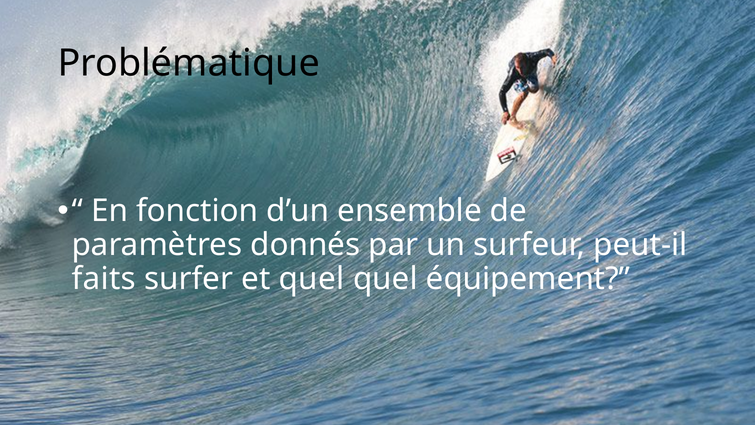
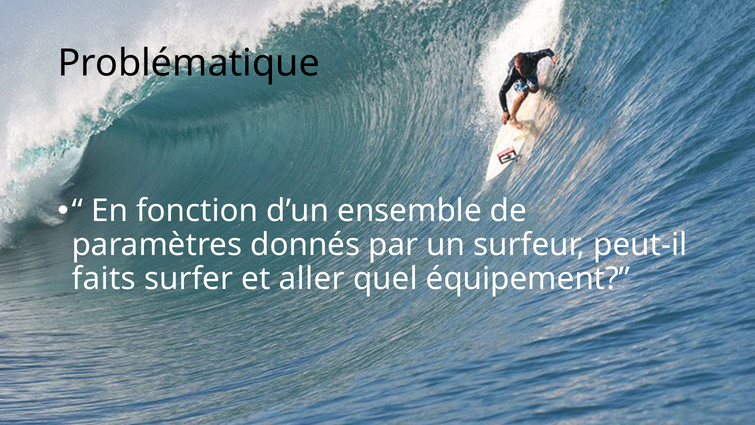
et quel: quel -> aller
